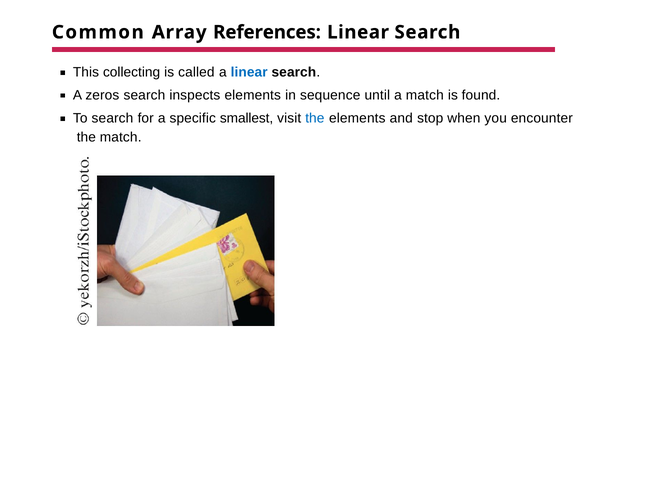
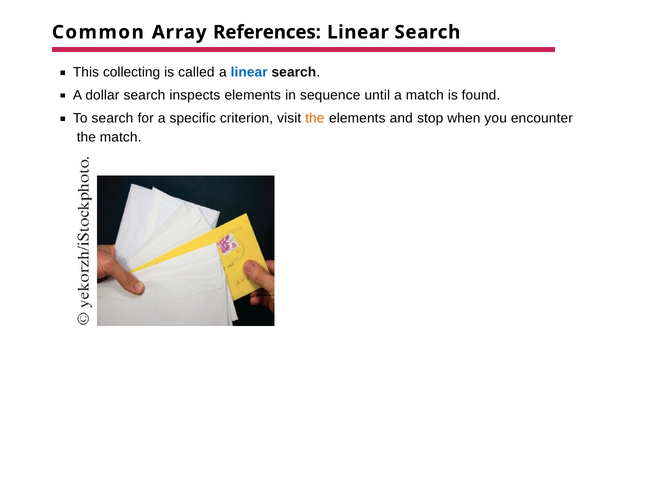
zeros: zeros -> dollar
smallest: smallest -> criterion
the at (315, 118) colour: blue -> orange
